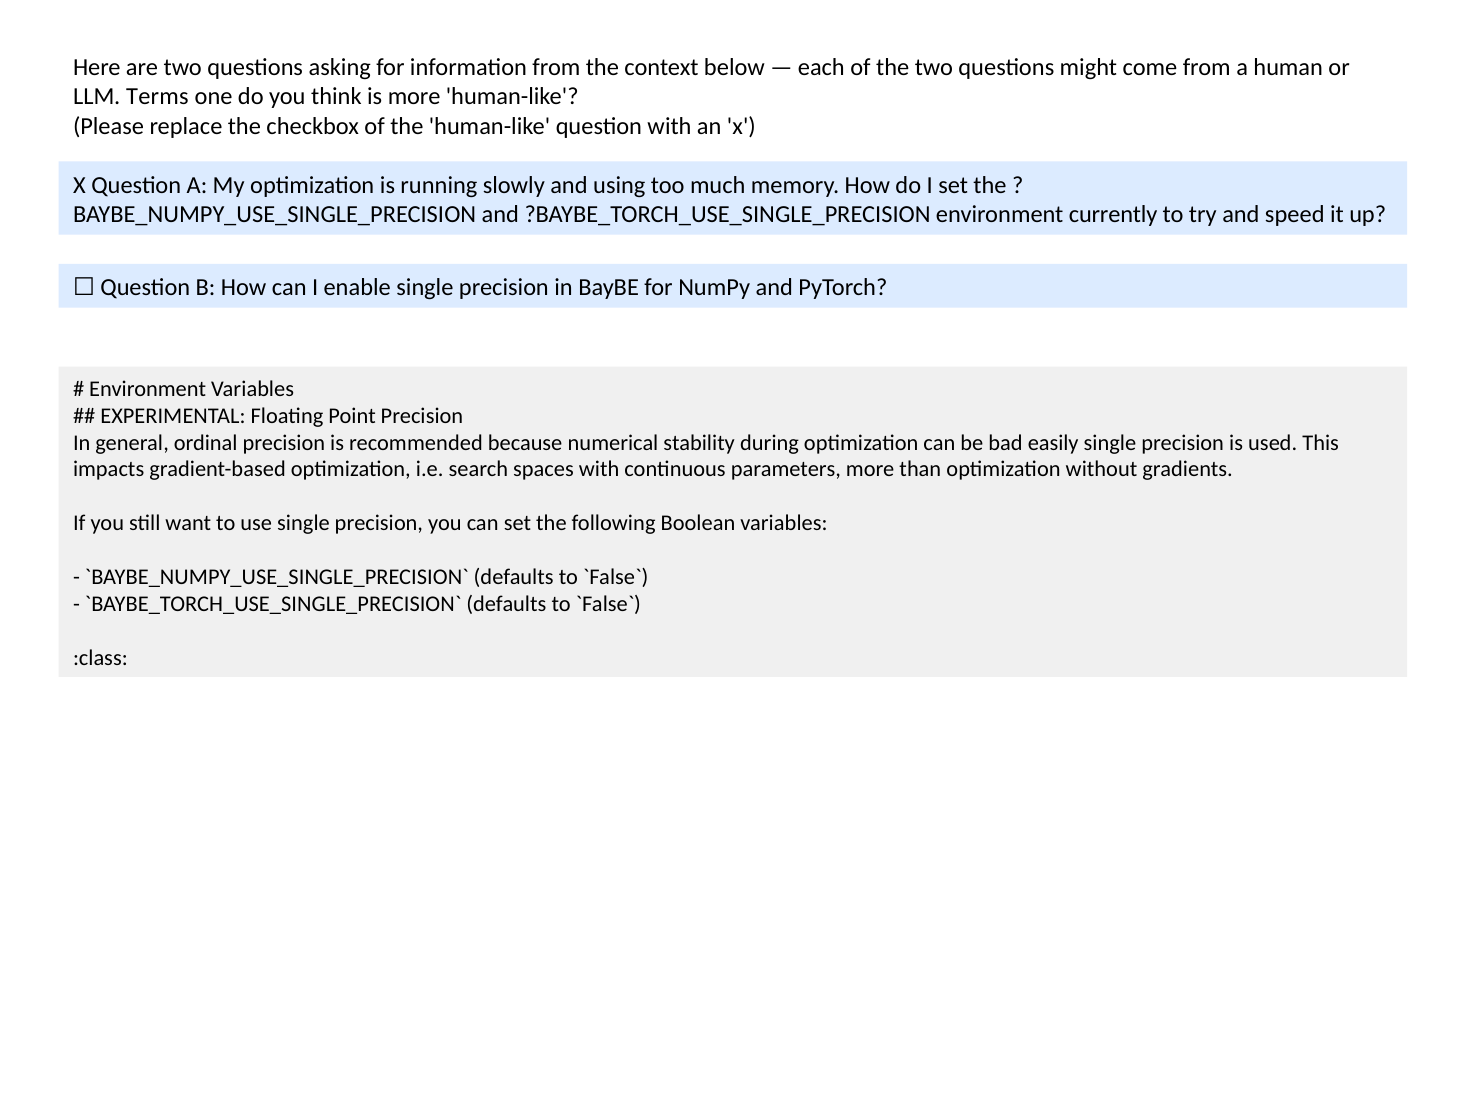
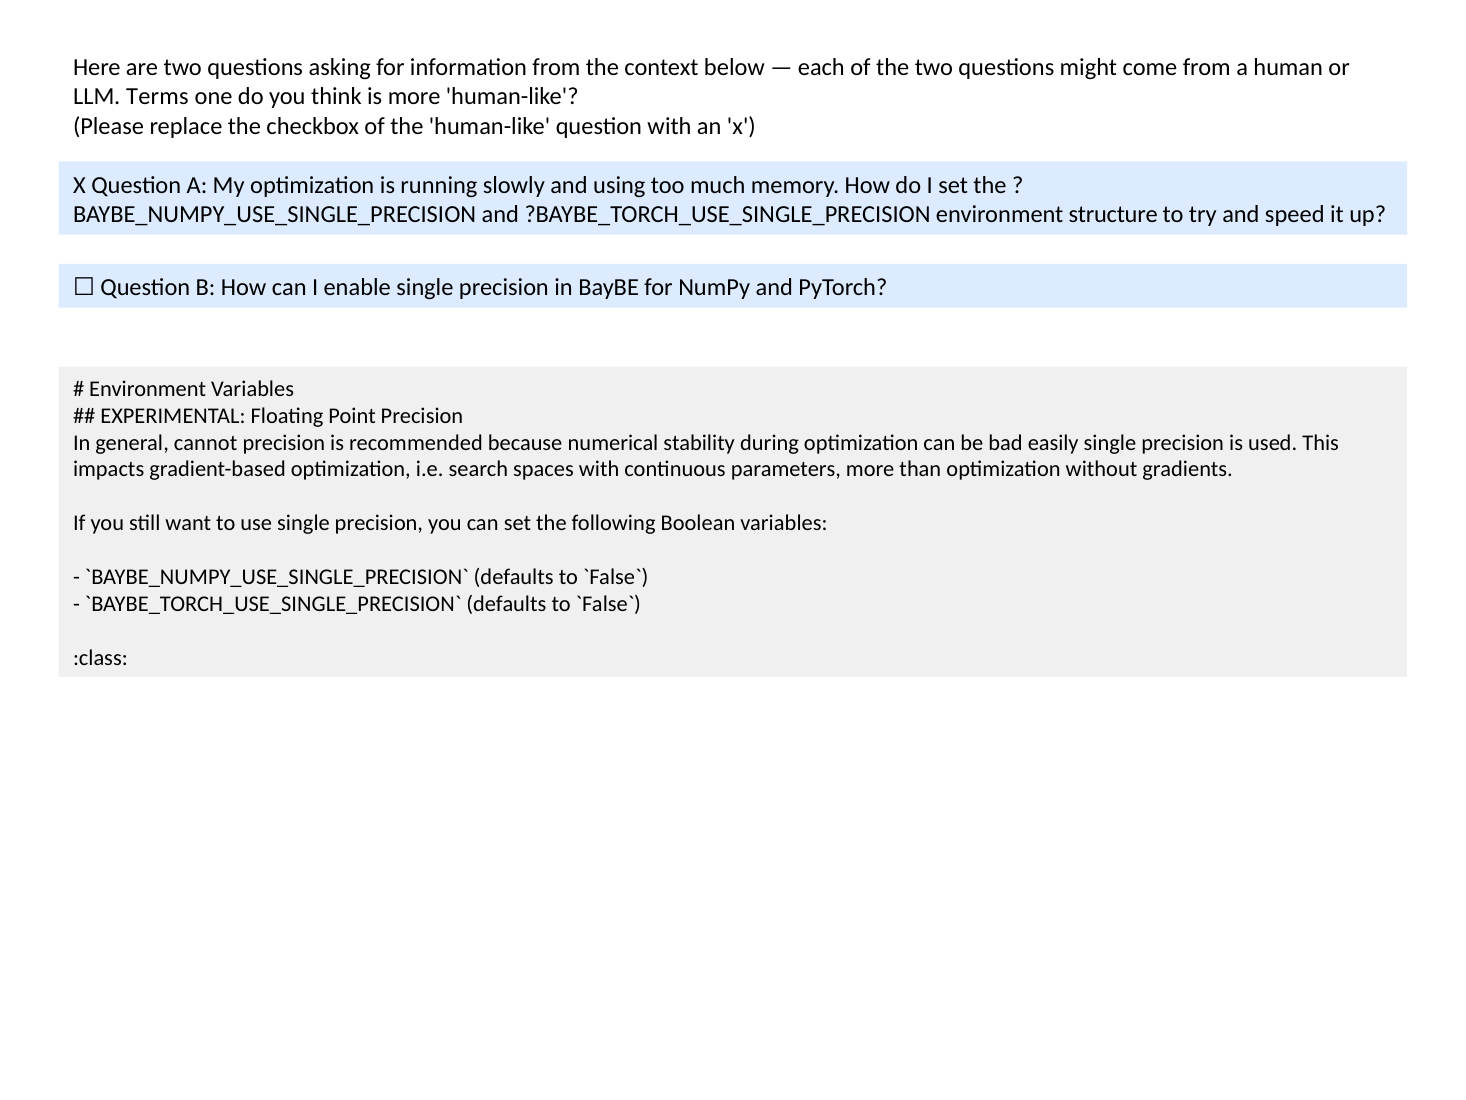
currently: currently -> structure
ordinal: ordinal -> cannot
